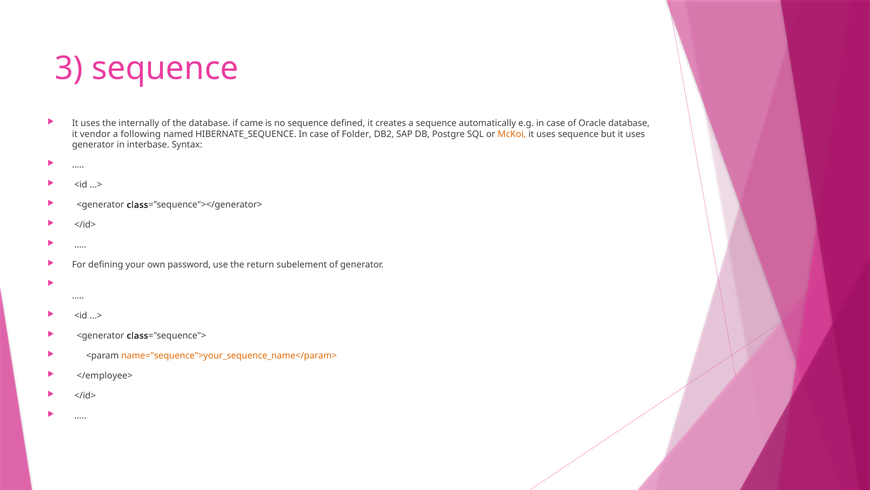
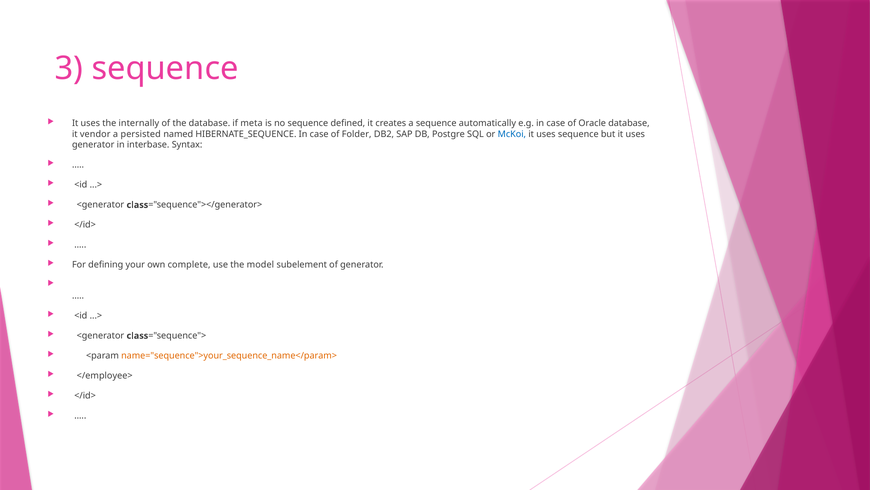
came: came -> meta
following: following -> persisted
McKoi colour: orange -> blue
password: password -> complete
return: return -> model
